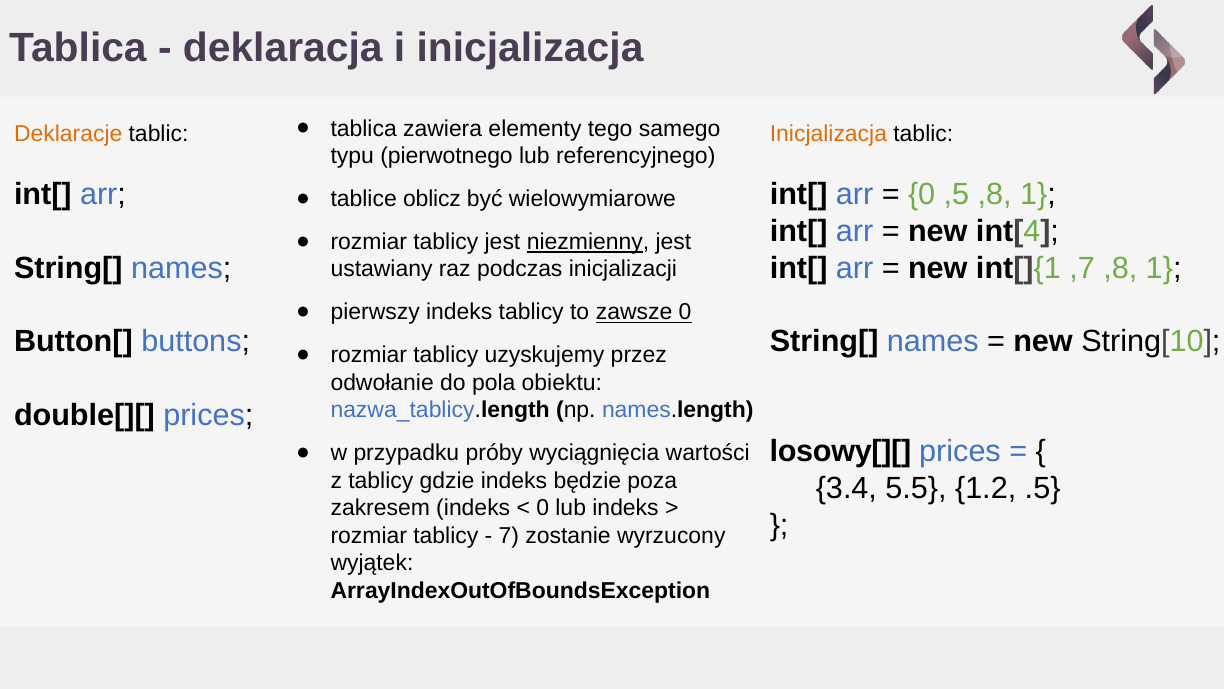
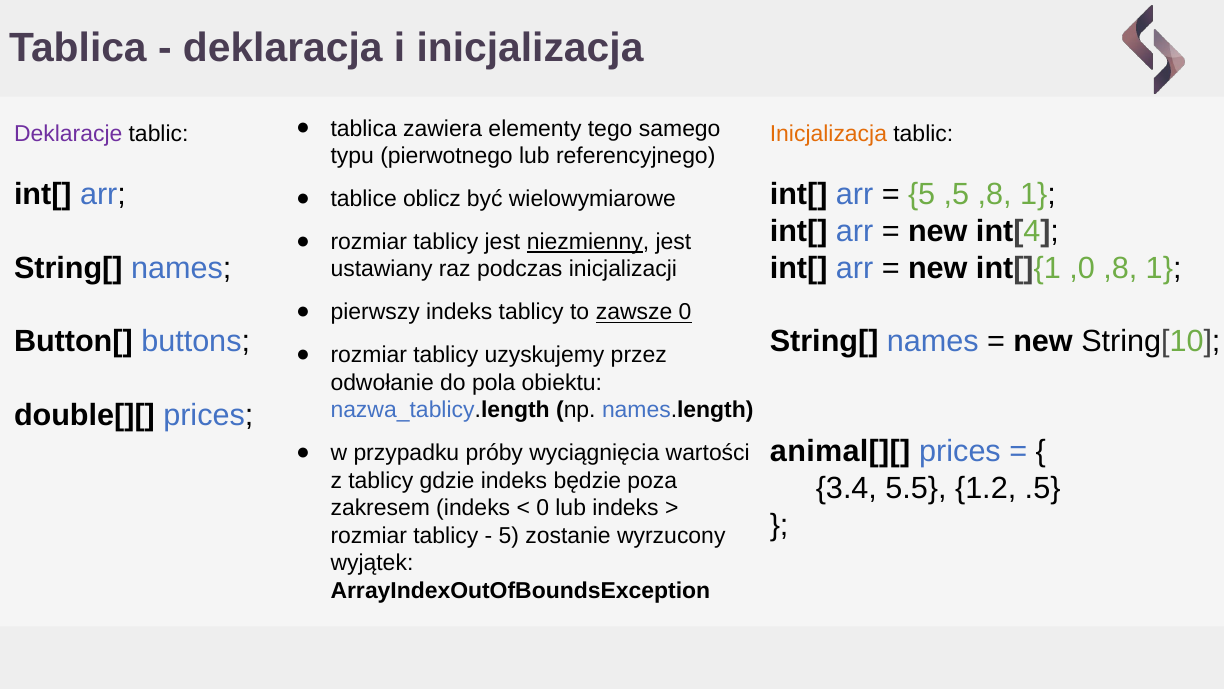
Deklaracje colour: orange -> purple
0 at (922, 194): 0 -> 5
,7: ,7 -> ,0
losowy[][: losowy[][ -> animal[][
7 at (509, 535): 7 -> 5
